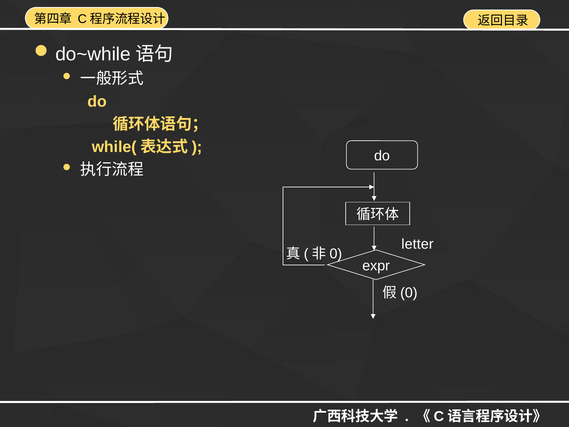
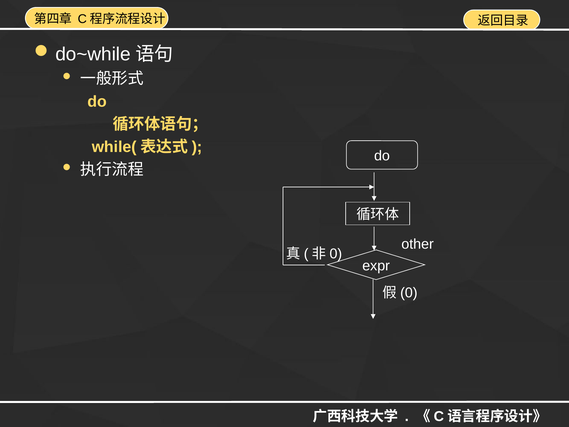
letter: letter -> other
